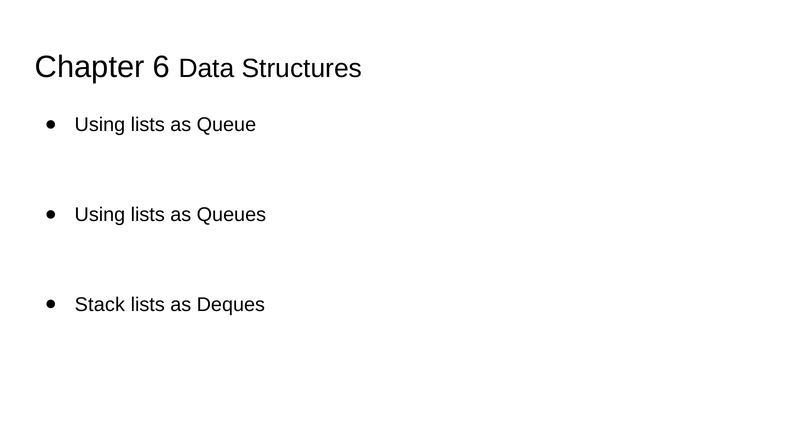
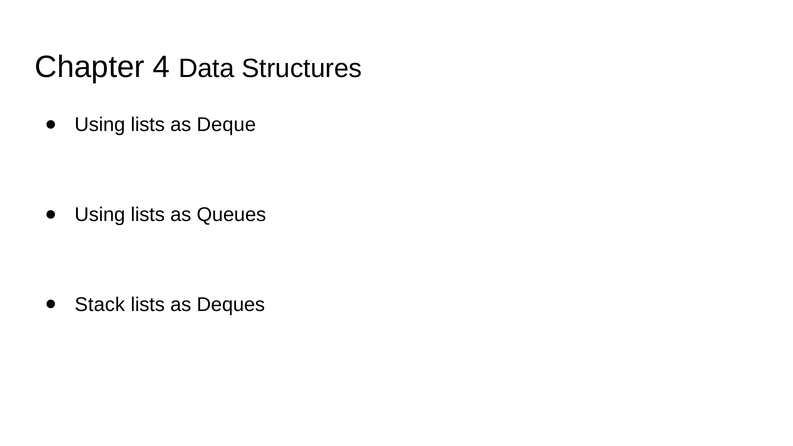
6: 6 -> 4
Queue: Queue -> Deque
